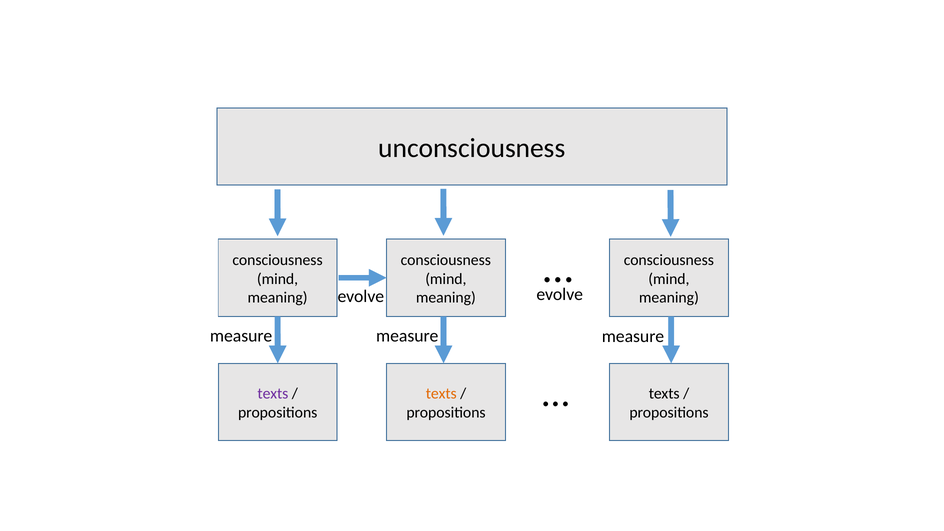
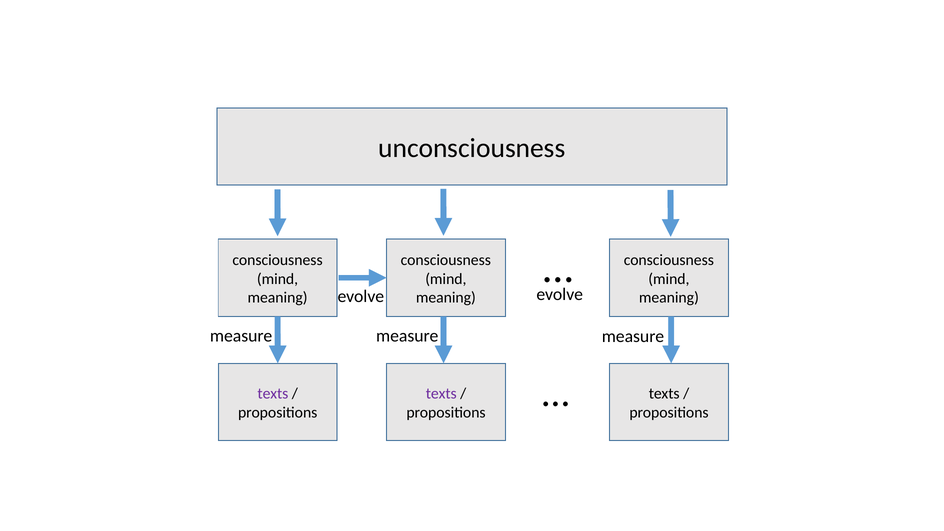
texts at (441, 394) colour: orange -> purple
